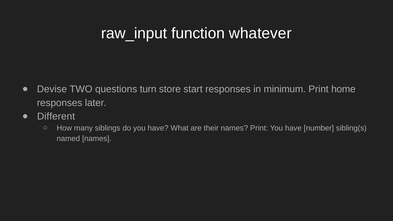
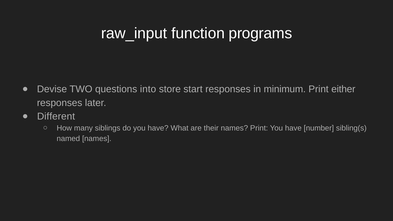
whatever: whatever -> programs
turn: turn -> into
home: home -> either
